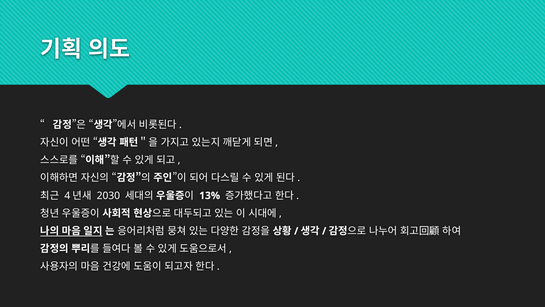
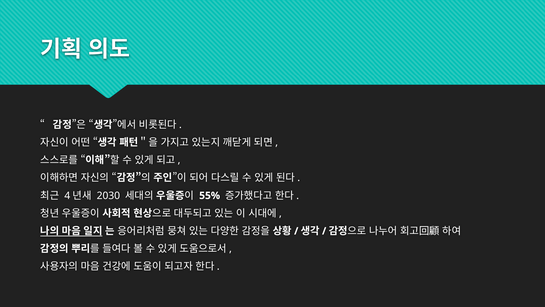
13%: 13% -> 55%
